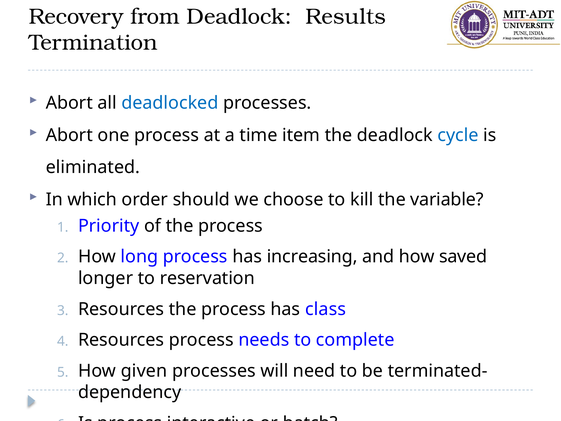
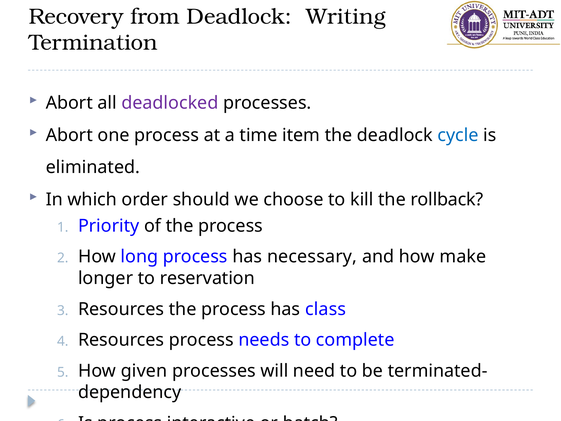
Results: Results -> Writing
deadlocked colour: blue -> purple
variable: variable -> rollback
increasing: increasing -> necessary
saved: saved -> make
